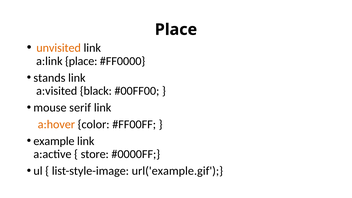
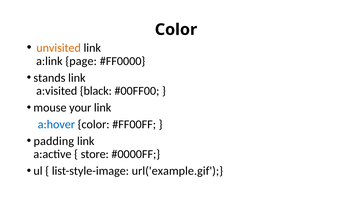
Place at (176, 30): Place -> Color
a:link place: place -> page
serif: serif -> your
a:hover colour: orange -> blue
example: example -> padding
